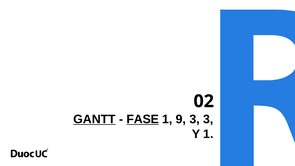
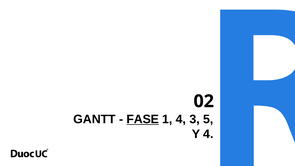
GANTT underline: present -> none
1 9: 9 -> 4
3 3: 3 -> 5
Y 1: 1 -> 4
